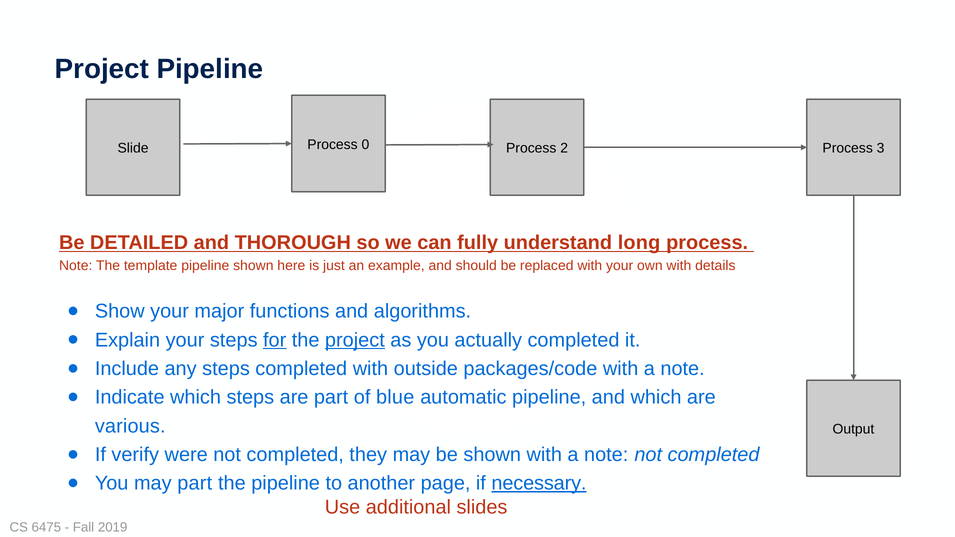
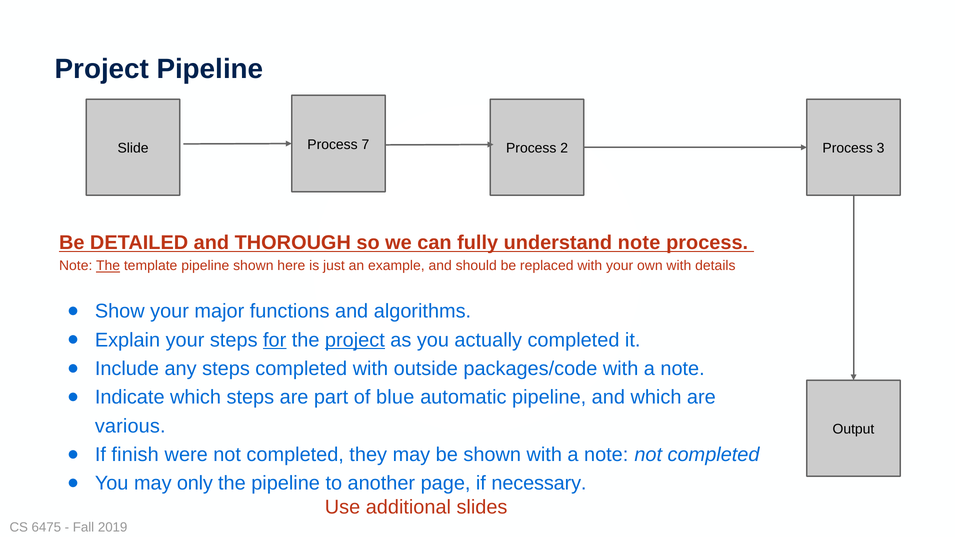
0: 0 -> 7
understand long: long -> note
The at (108, 266) underline: none -> present
verify: verify -> finish
may part: part -> only
necessary underline: present -> none
